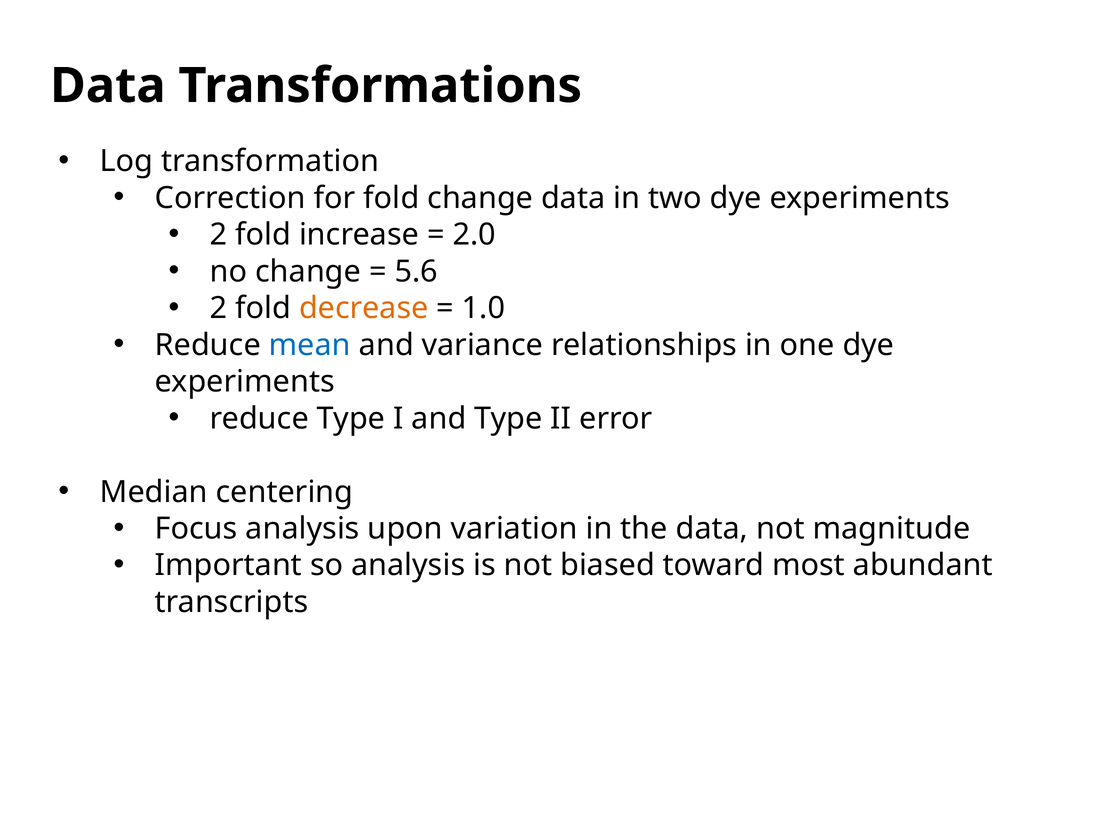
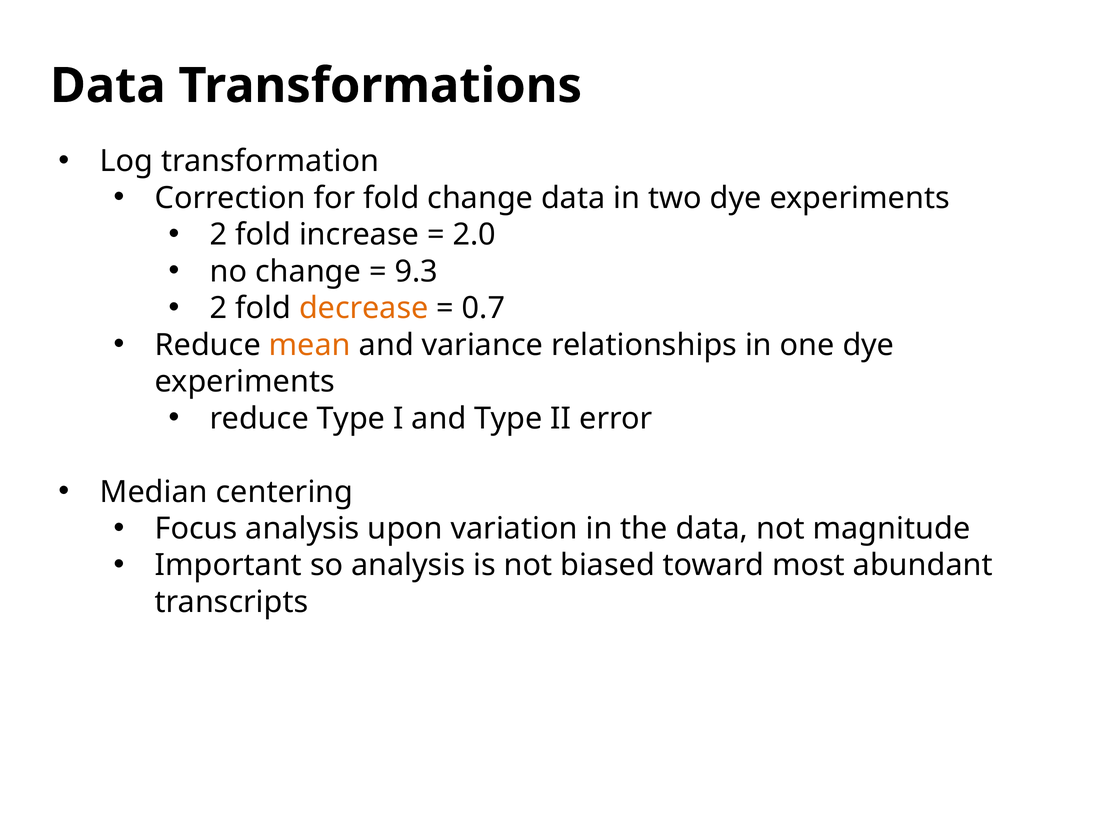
5.6: 5.6 -> 9.3
1.0: 1.0 -> 0.7
mean colour: blue -> orange
